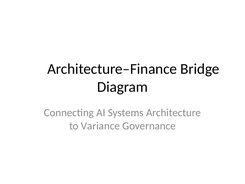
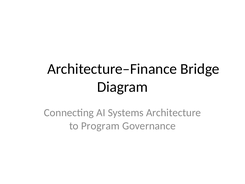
Variance: Variance -> Program
